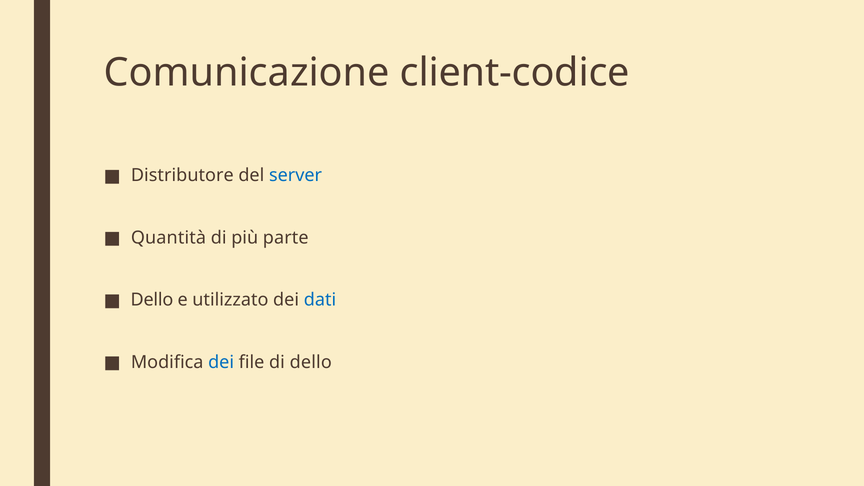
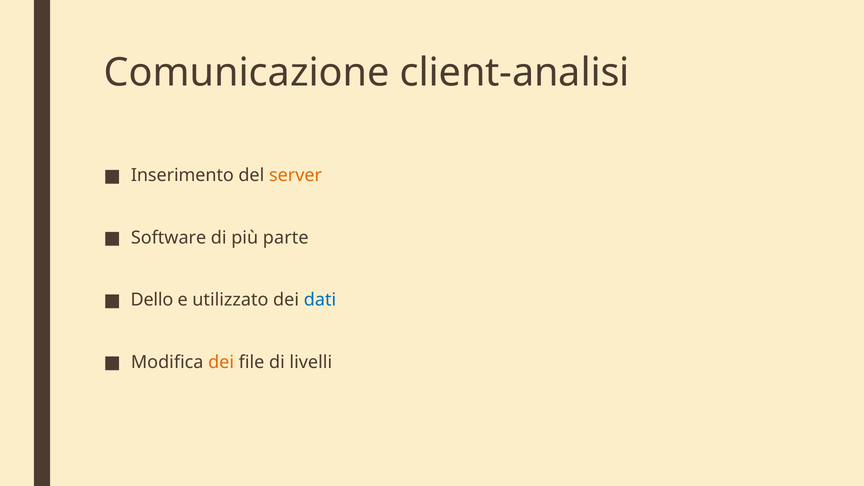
client-codice: client-codice -> client-analisi
Distributore: Distributore -> Inserimento
server colour: blue -> orange
Quantità: Quantità -> Software
dei at (221, 362) colour: blue -> orange
di dello: dello -> livelli
